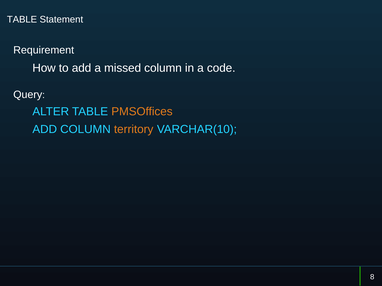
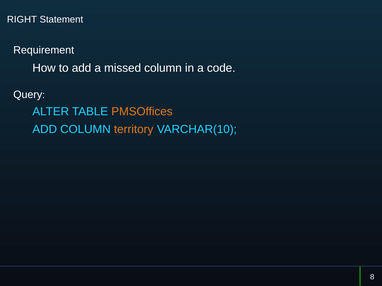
TABLE at (22, 19): TABLE -> RIGHT
